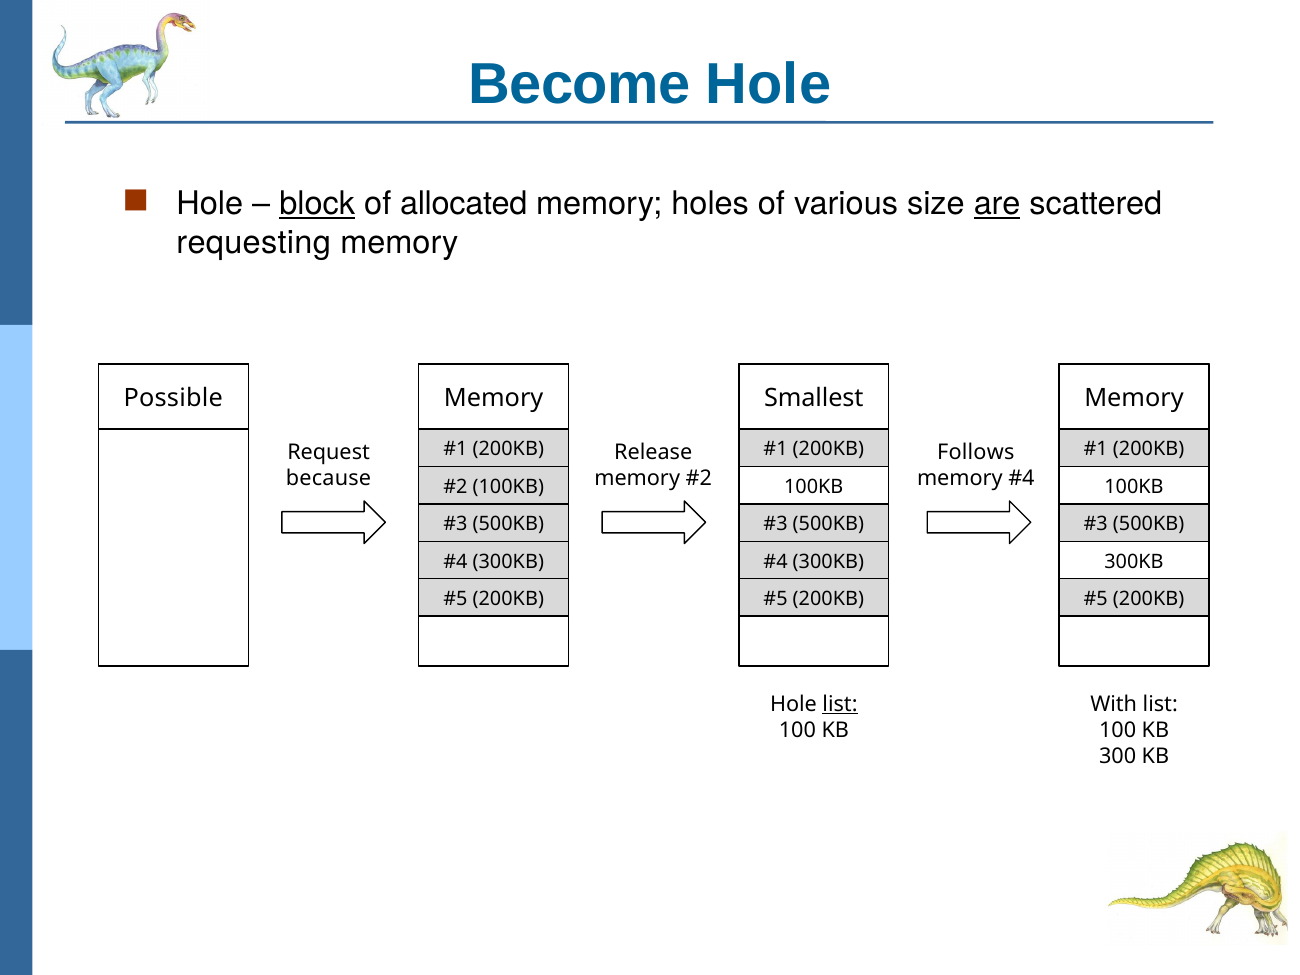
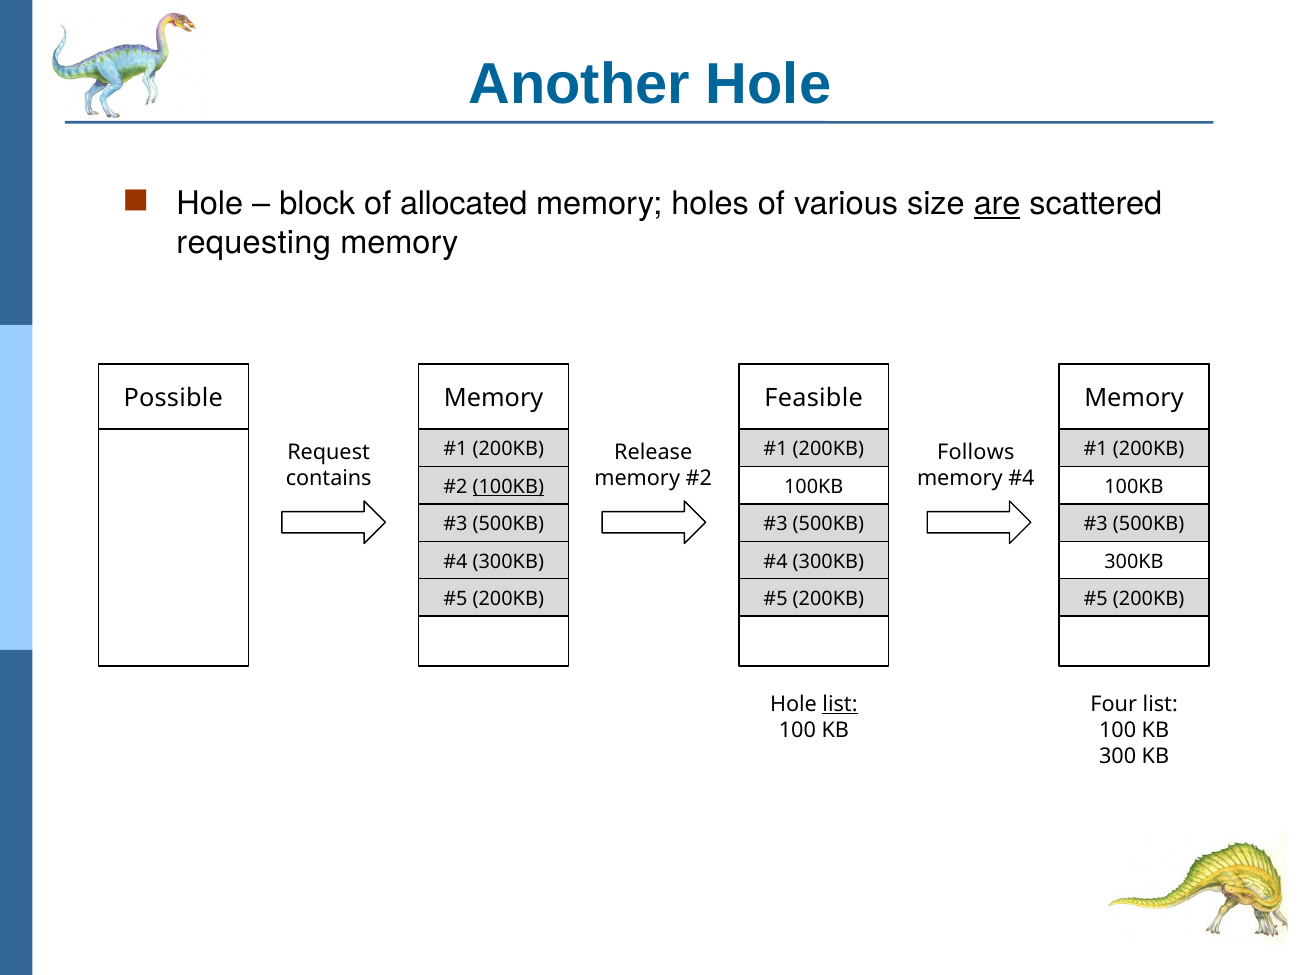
Become: Become -> Another
block underline: present -> none
Smallest: Smallest -> Feasible
because: because -> contains
100KB at (508, 487) underline: none -> present
With: With -> Four
